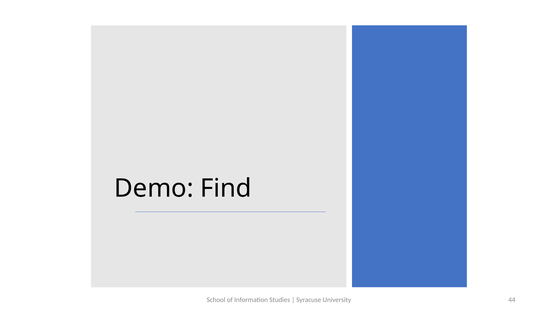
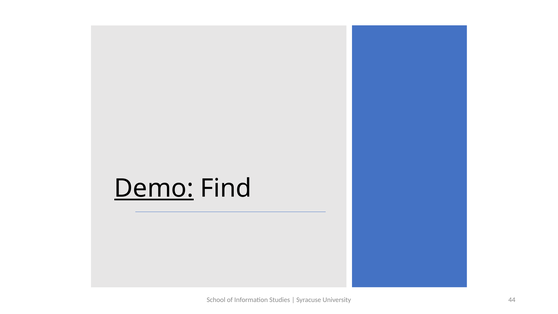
Demo underline: none -> present
